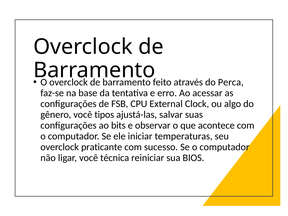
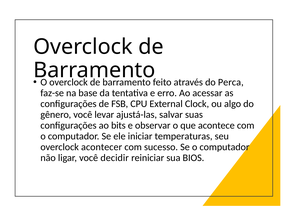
tipos: tipos -> levar
praticante: praticante -> acontecer
técnica: técnica -> decidir
